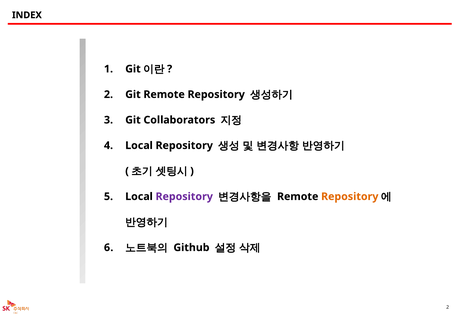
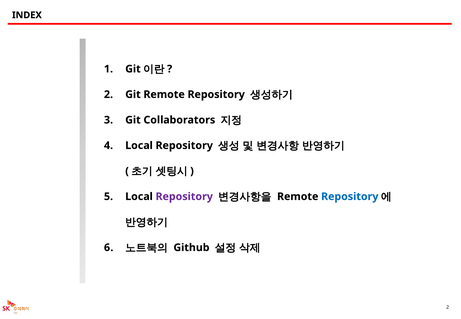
Repository at (350, 197) colour: orange -> blue
